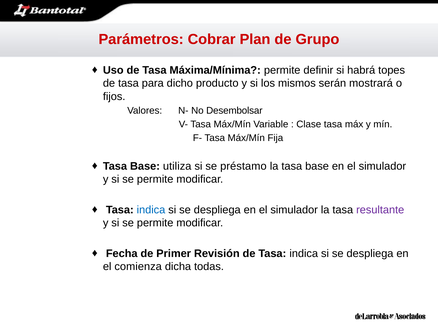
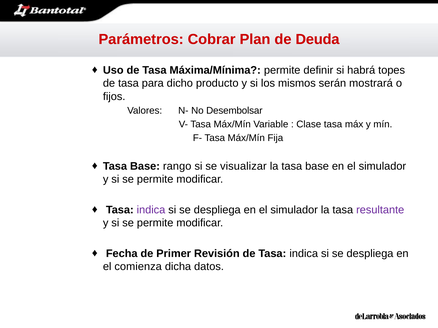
Grupo: Grupo -> Deuda
utiliza: utiliza -> rango
préstamo: préstamo -> visualizar
indica at (151, 210) colour: blue -> purple
todas: todas -> datos
